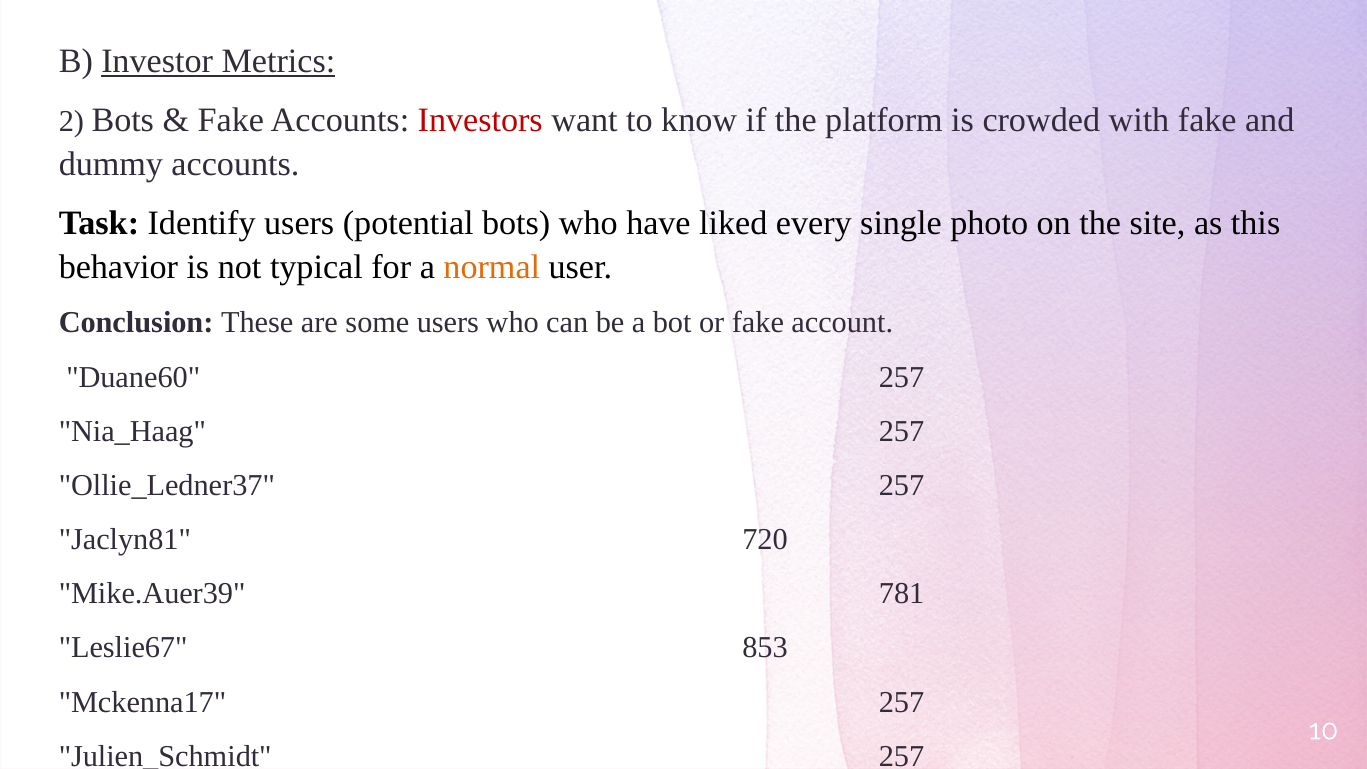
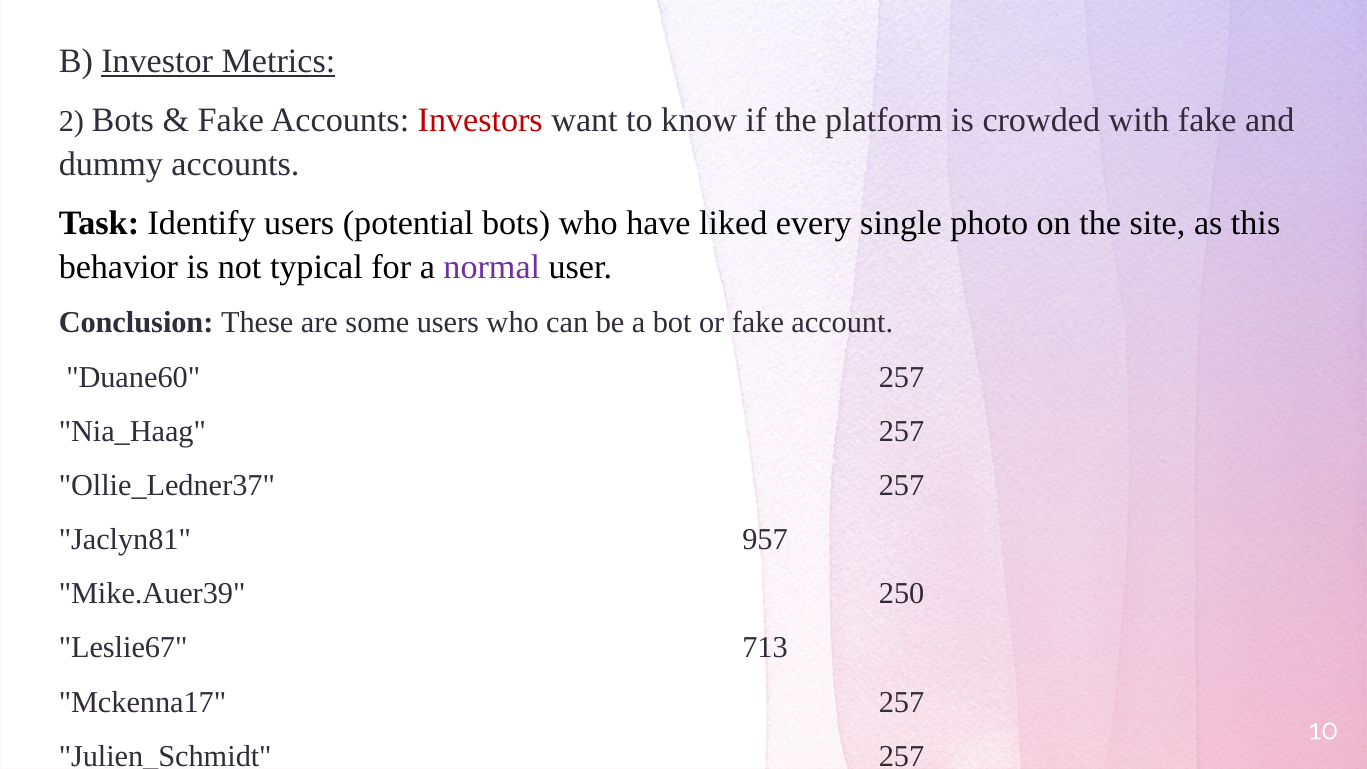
normal colour: orange -> purple
720: 720 -> 957
781: 781 -> 250
853: 853 -> 713
